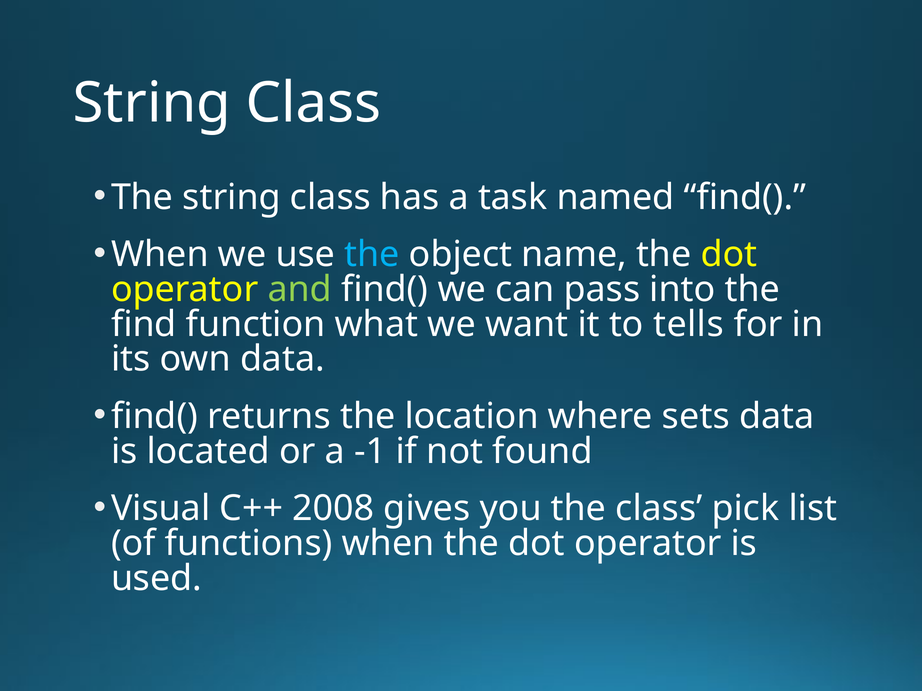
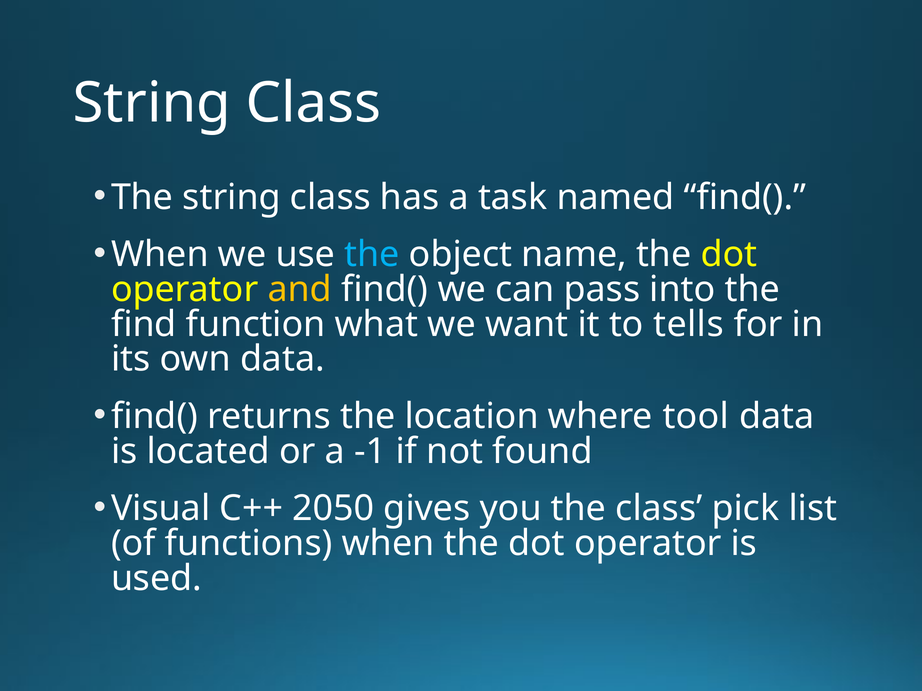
and colour: light green -> yellow
sets: sets -> tool
2008: 2008 -> 2050
